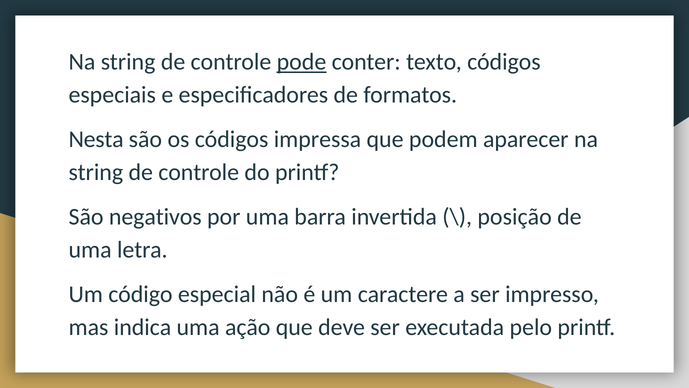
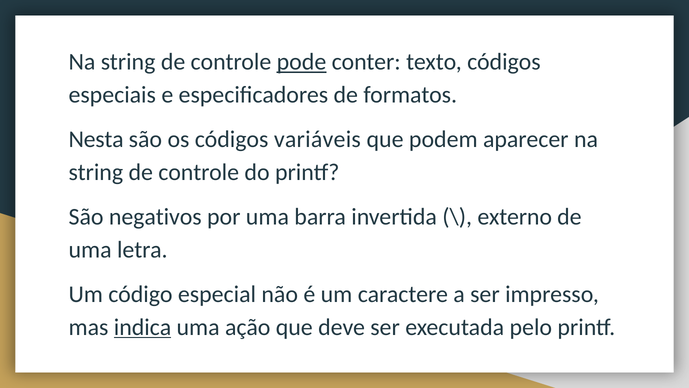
impressa: impressa -> variáveis
posição: posição -> externo
indica underline: none -> present
